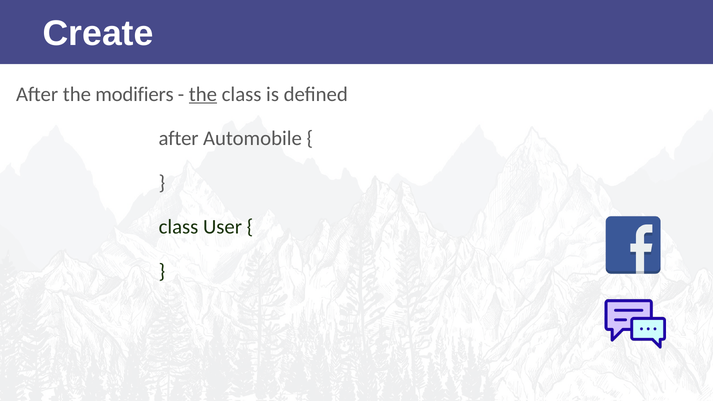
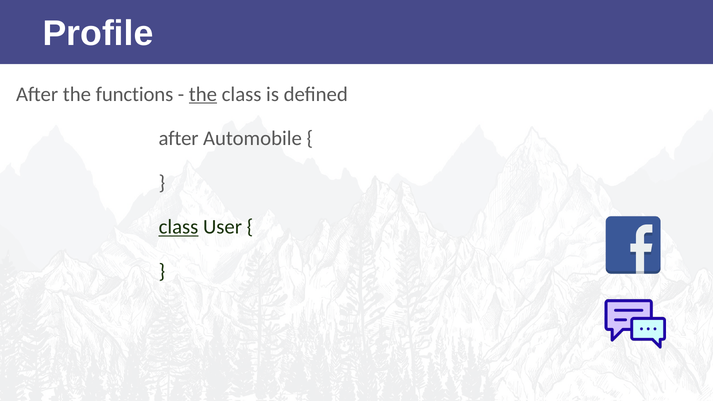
Create: Create -> Profile
modifiers: modifiers -> functions
class at (178, 227) underline: none -> present
